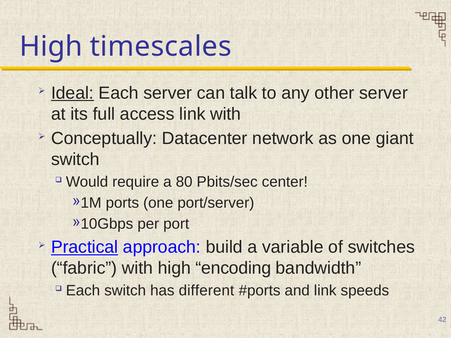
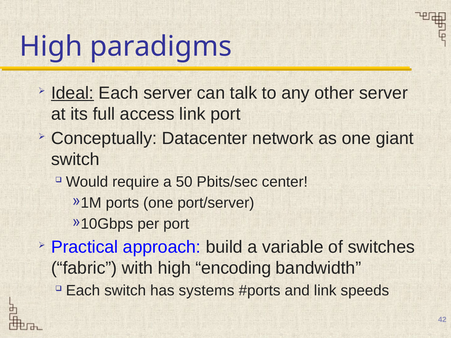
timescales: timescales -> paradigms
link with: with -> port
80: 80 -> 50
Practical underline: present -> none
different: different -> systems
